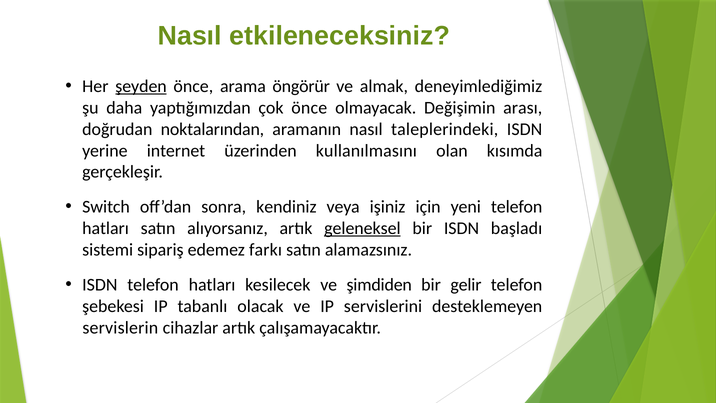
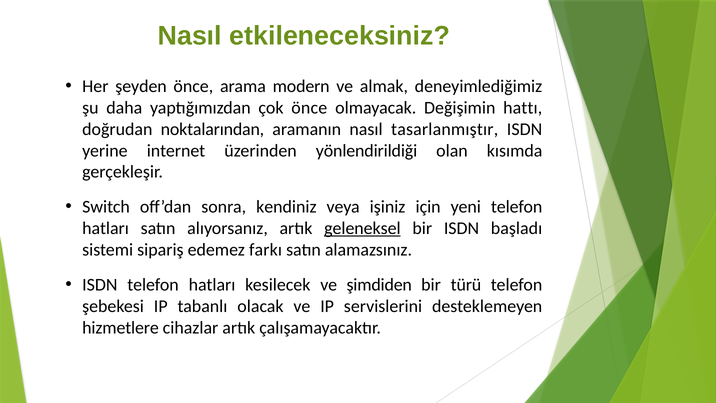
şeyden underline: present -> none
öngörür: öngörür -> modern
arası: arası -> hattı
taleplerindeki: taleplerindeki -> tasarlanmıştır
kullanılmasını: kullanılmasını -> yönlendirildiği
gelir: gelir -> türü
servislerin: servislerin -> hizmetlere
